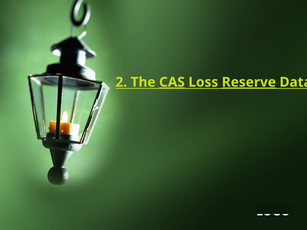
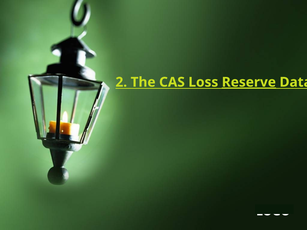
CAS underline: present -> none
